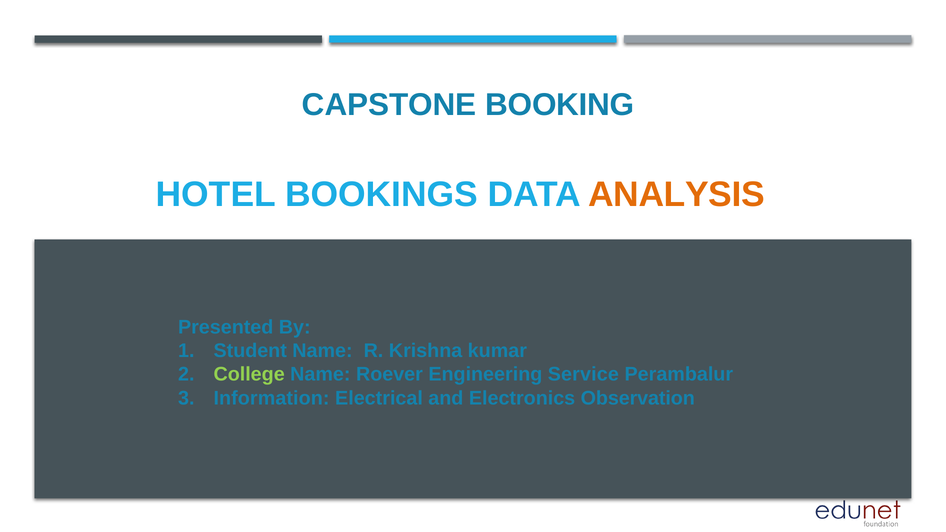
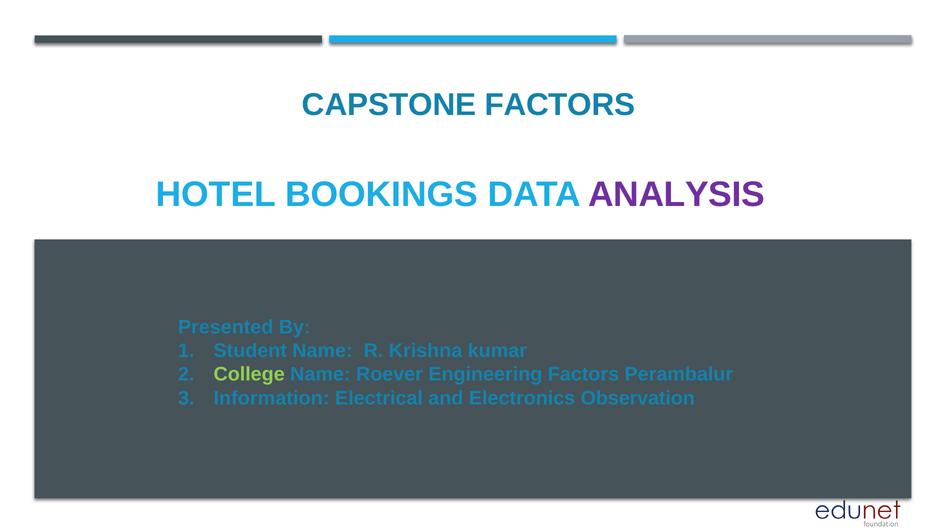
CAPSTONE BOOKING: BOOKING -> FACTORS
ANALYSIS colour: orange -> purple
Engineering Service: Service -> Factors
